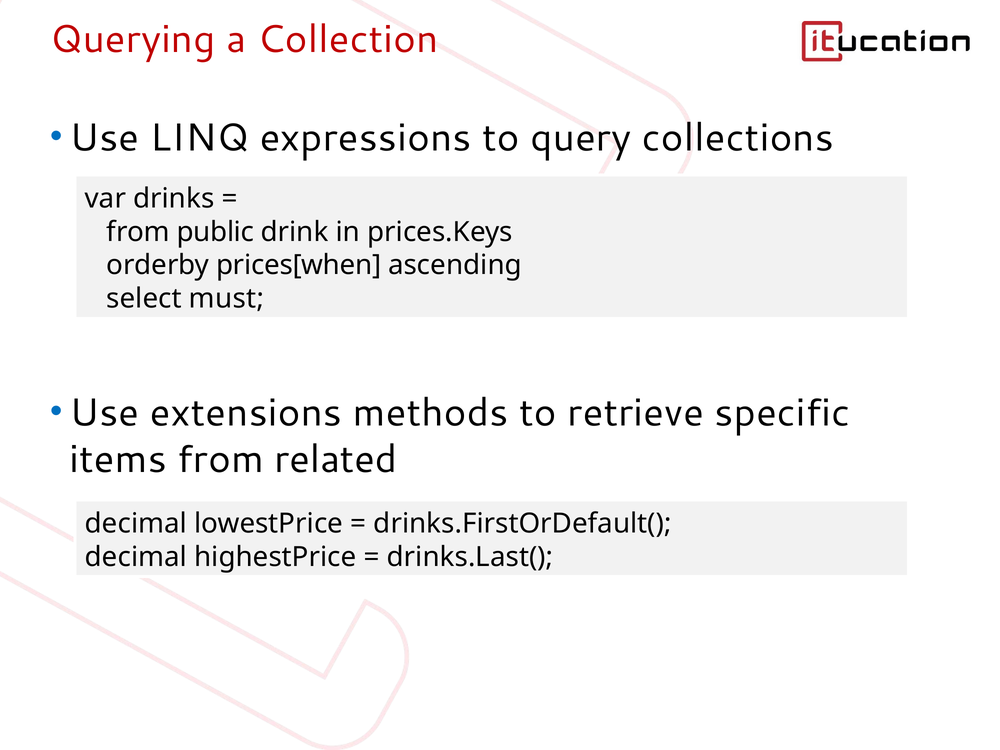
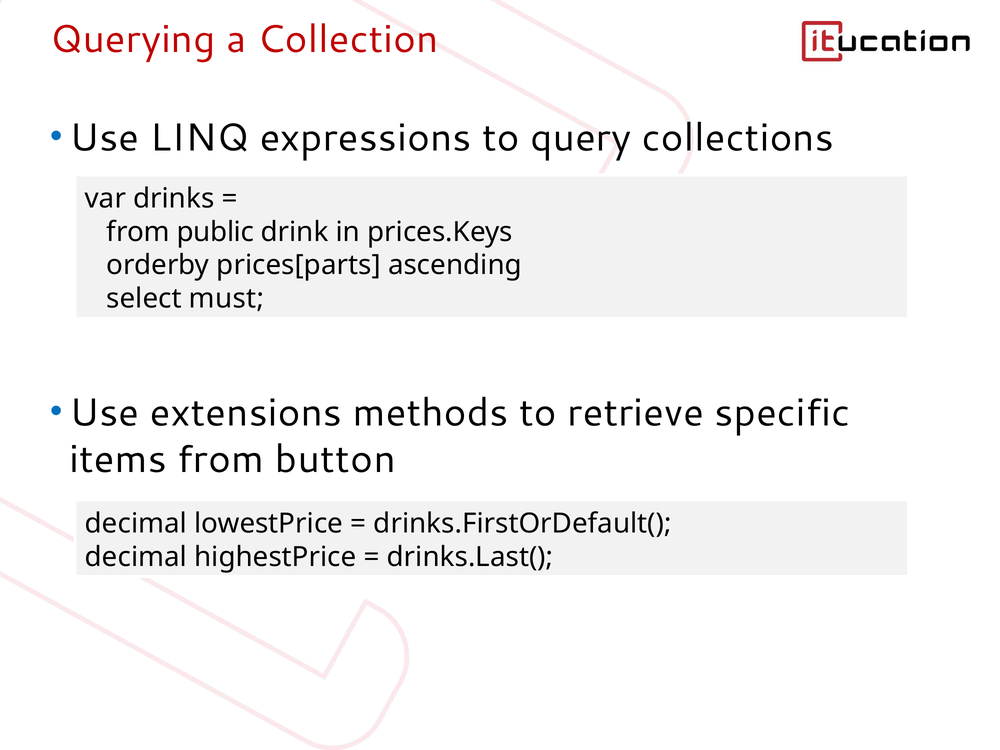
prices[when: prices[when -> prices[parts
related: related -> button
